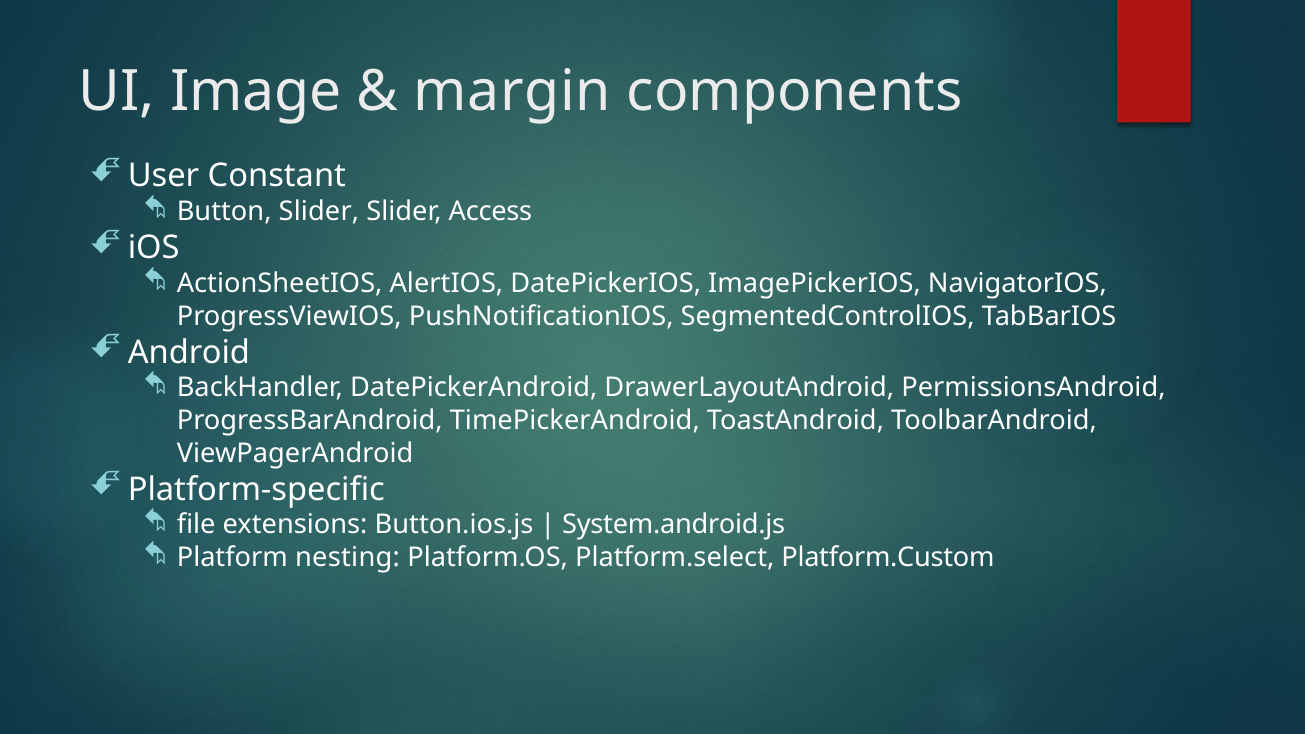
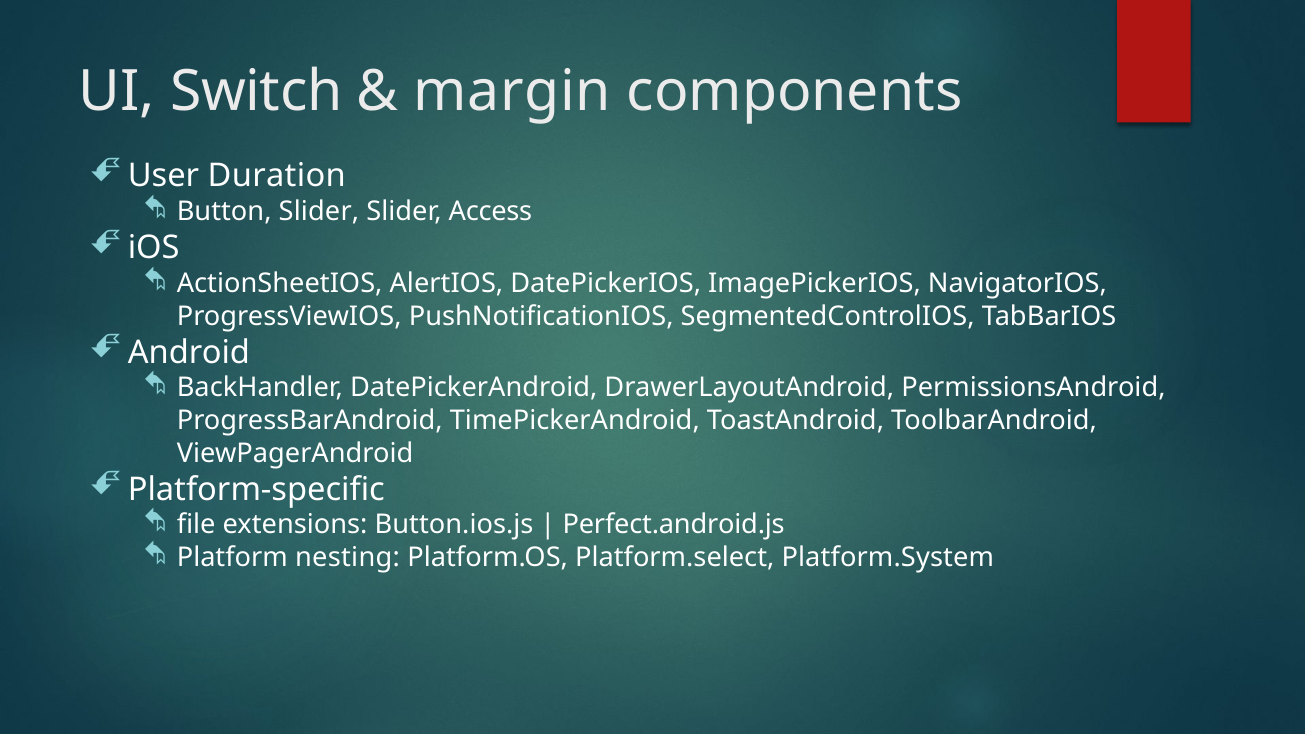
Image: Image -> Switch
Constant: Constant -> Duration
System.android.js: System.android.js -> Perfect.android.js
Platform.Custom: Platform.Custom -> Platform.System
